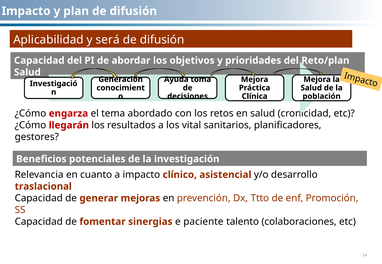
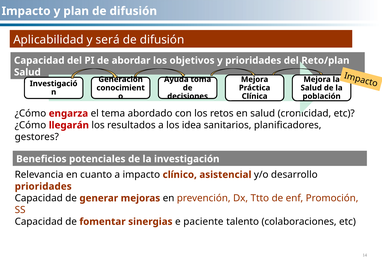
vital: vital -> idea
traslacional at (43, 187): traslacional -> prioridades
